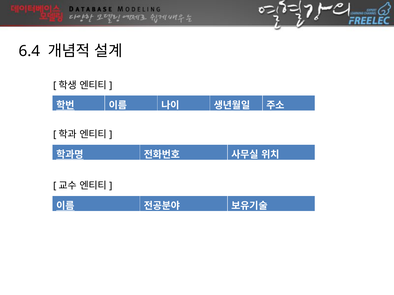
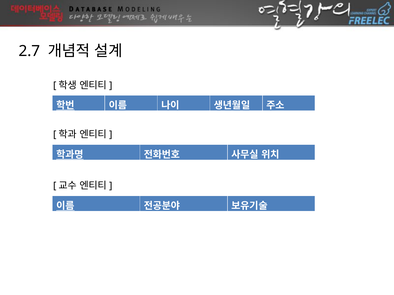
6.4: 6.4 -> 2.7
